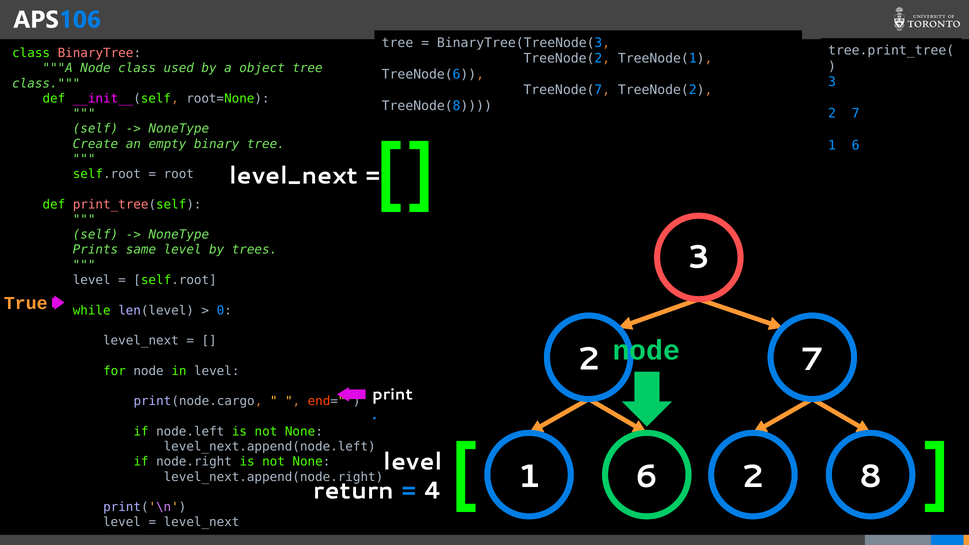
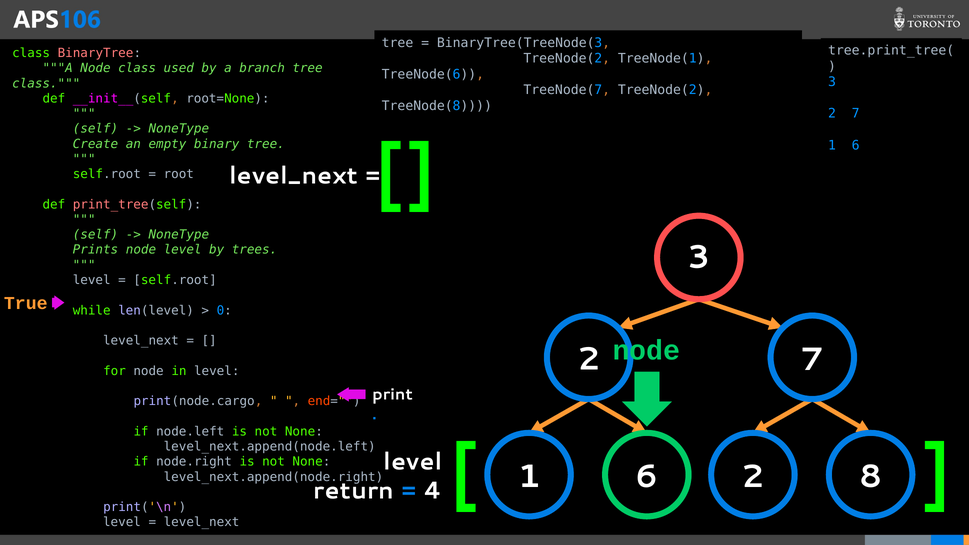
object: object -> branch
Prints same: same -> node
